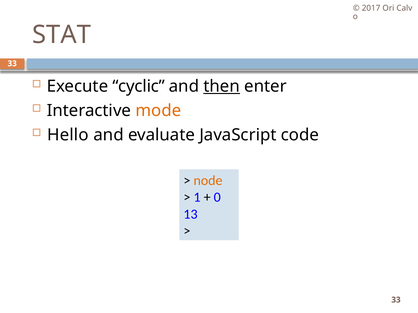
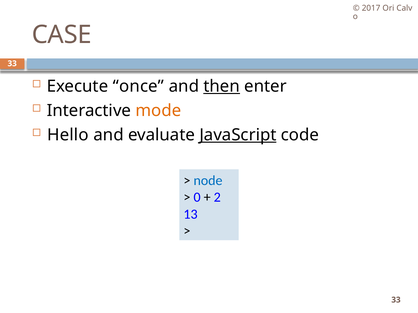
STAT: STAT -> CASE
cyclic: cyclic -> once
JavaScript underline: none -> present
node colour: orange -> blue
1: 1 -> 0
0: 0 -> 2
